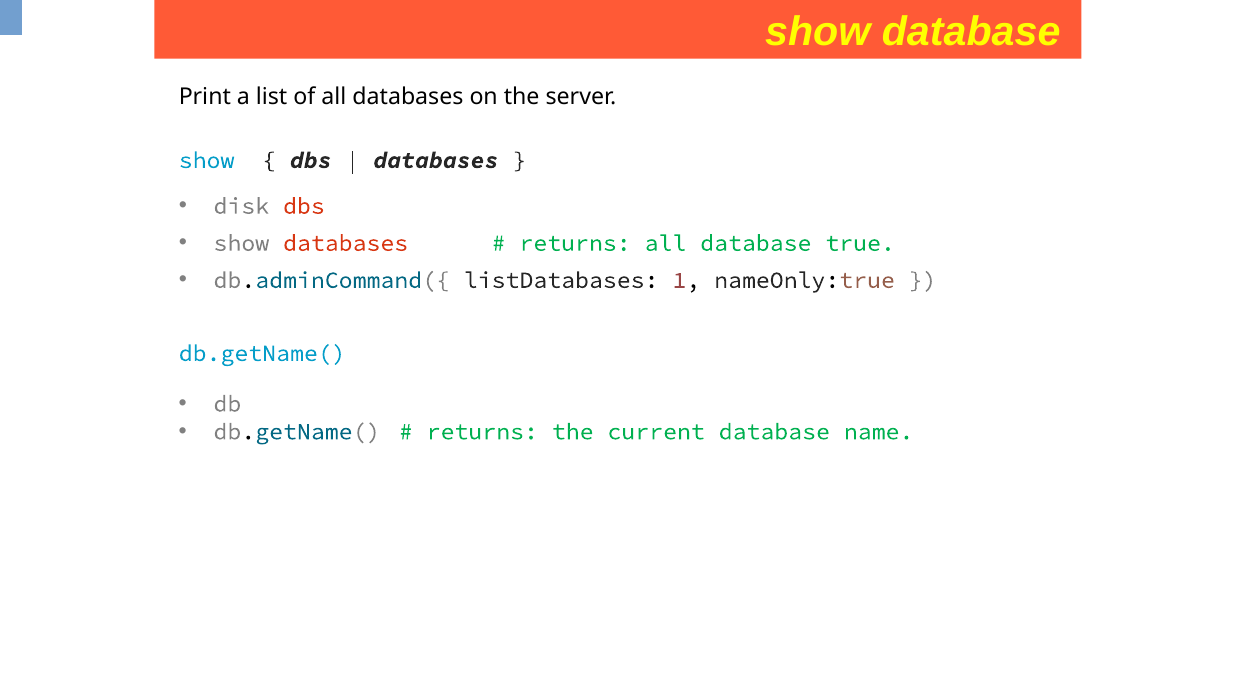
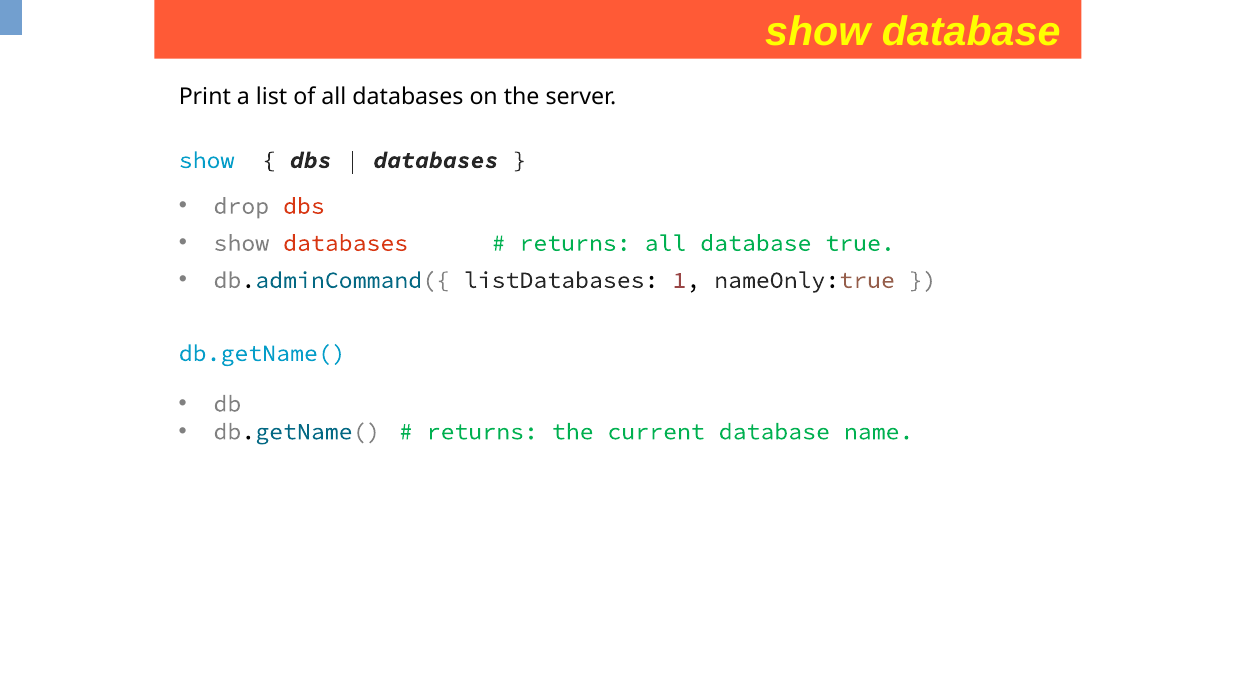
disk: disk -> drop
